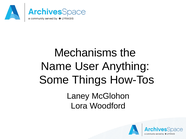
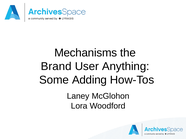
Name: Name -> Brand
Things: Things -> Adding
